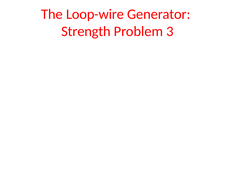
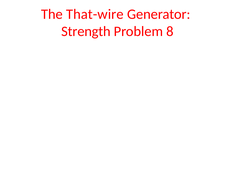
Loop-wire: Loop-wire -> That-wire
3: 3 -> 8
